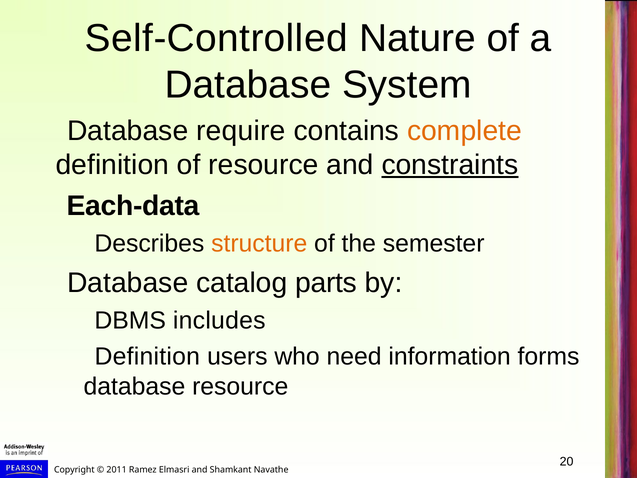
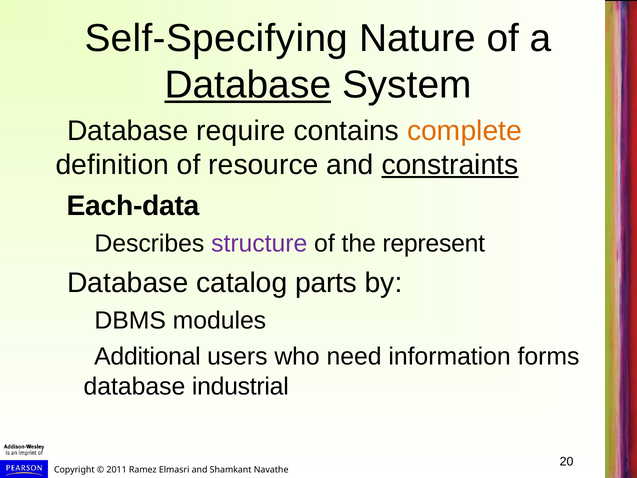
Self-Controlled: Self-Controlled -> Self-Specifying
Database at (248, 85) underline: none -> present
structure colour: orange -> purple
semester: semester -> represent
includes: includes -> modules
Definition at (147, 357): Definition -> Additional
database resource: resource -> industrial
